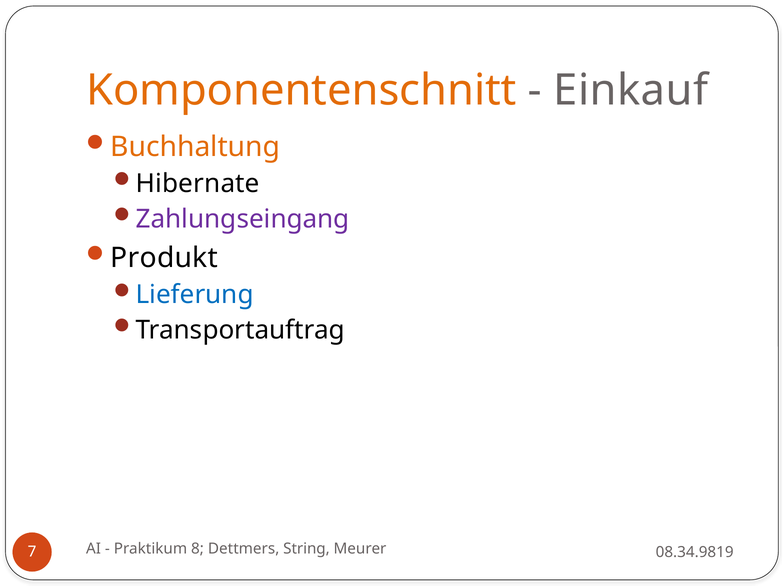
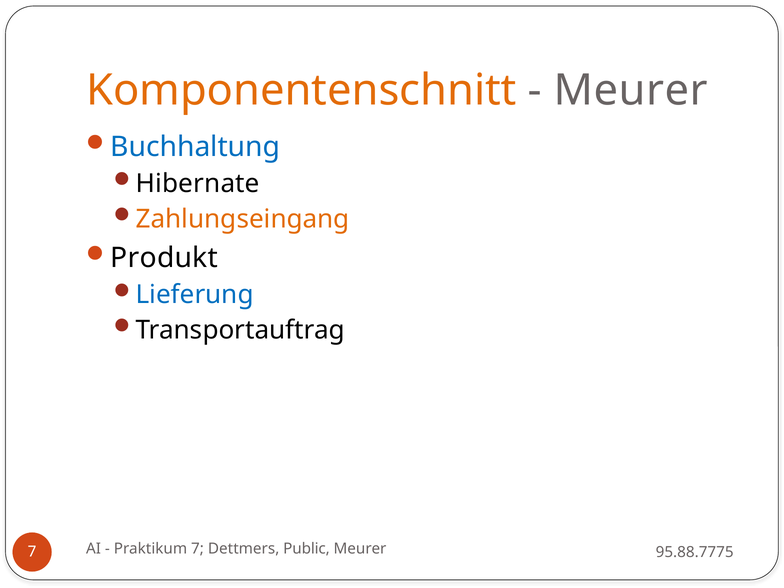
Einkauf at (631, 91): Einkauf -> Meurer
Buchhaltung colour: orange -> blue
Zahlungseingang colour: purple -> orange
Praktikum 8: 8 -> 7
String: String -> Public
08.34.9819: 08.34.9819 -> 95.88.7775
